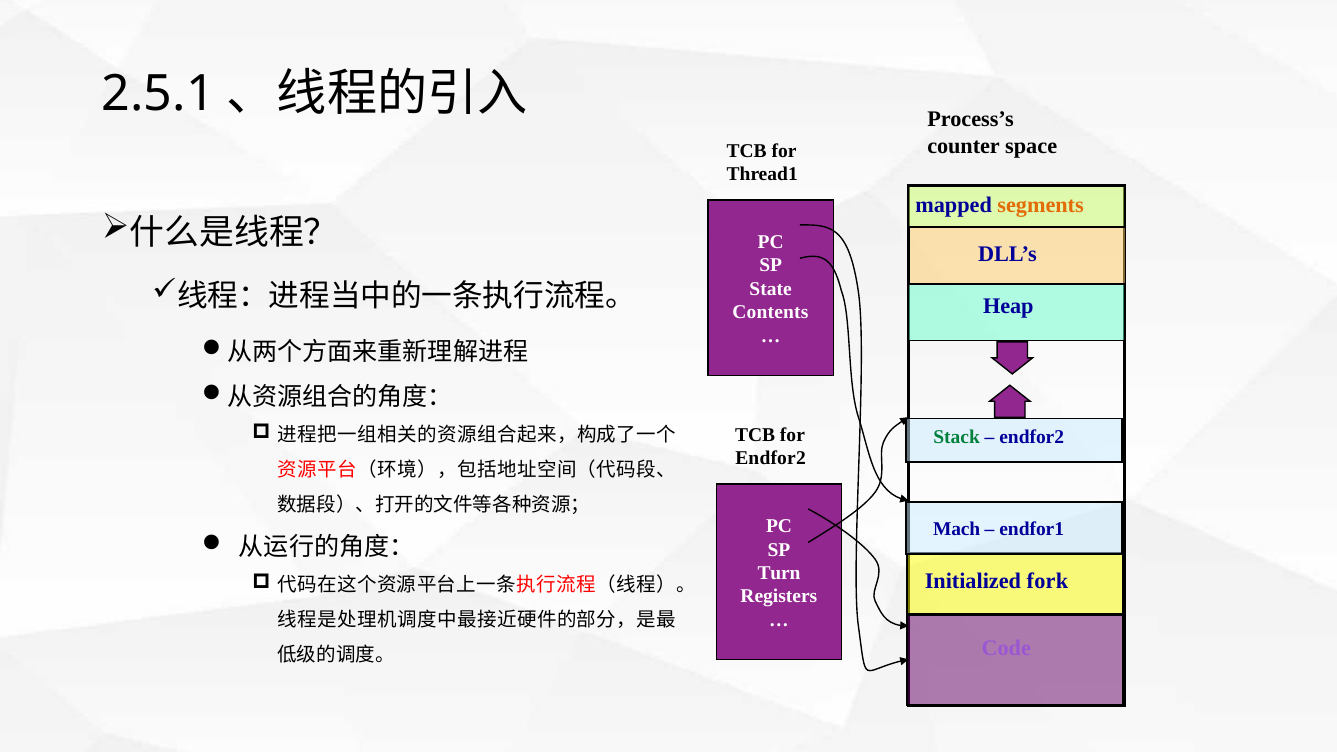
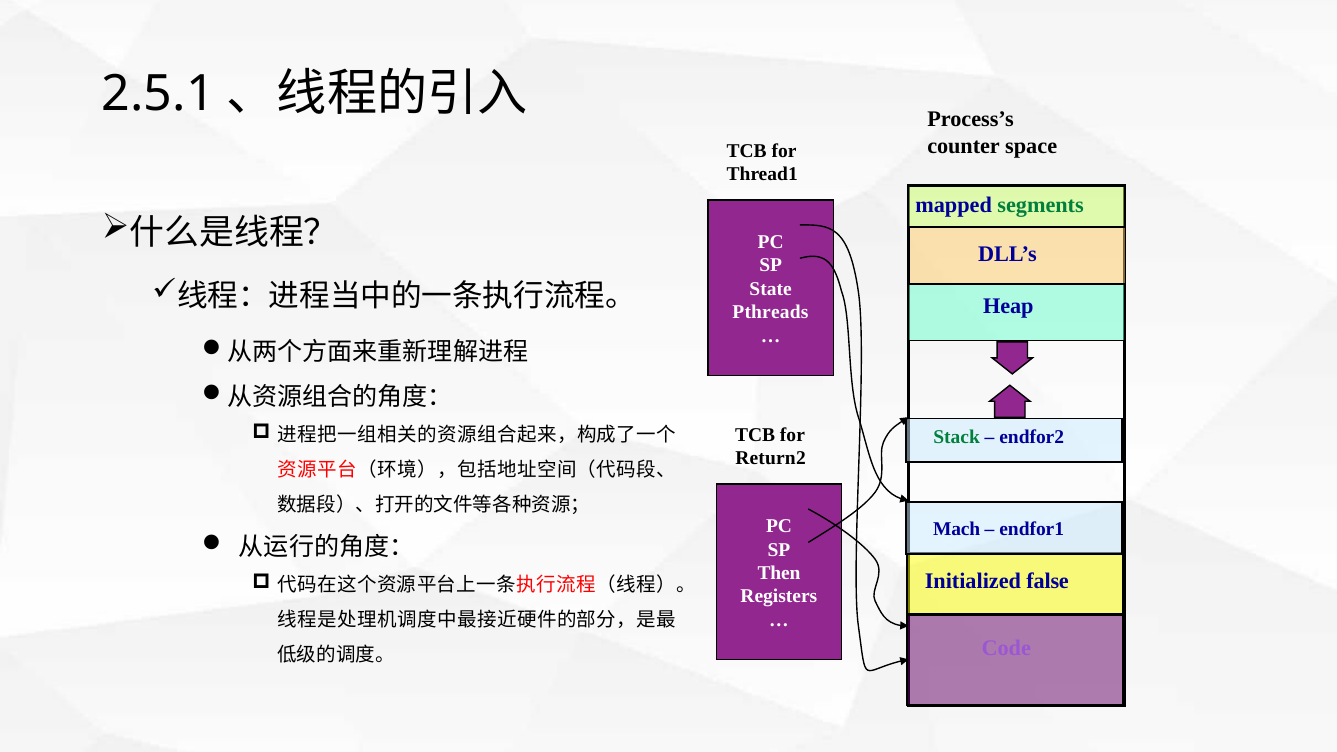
segments colour: orange -> green
Contents: Contents -> Pthreads
Endfor2 at (771, 458): Endfor2 -> Return2
Turn: Turn -> Then
fork: fork -> false
